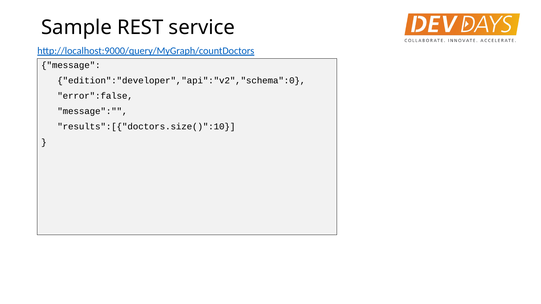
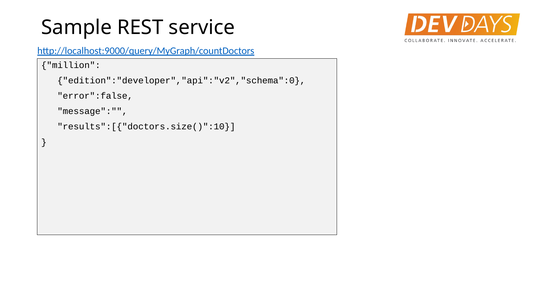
message at (71, 65): message -> million
